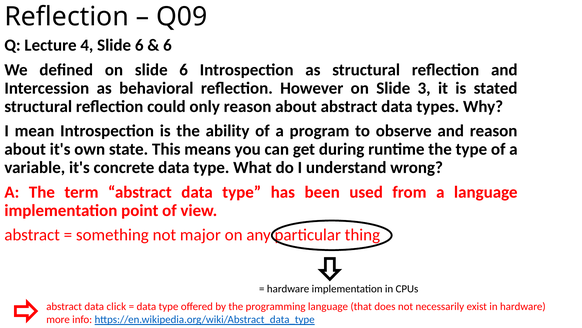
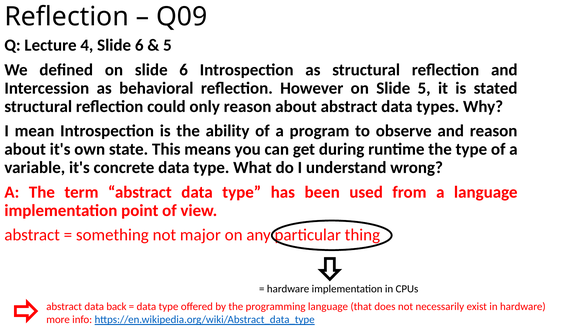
6 at (167, 45): 6 -> 5
Slide 3: 3 -> 5
click: click -> back
